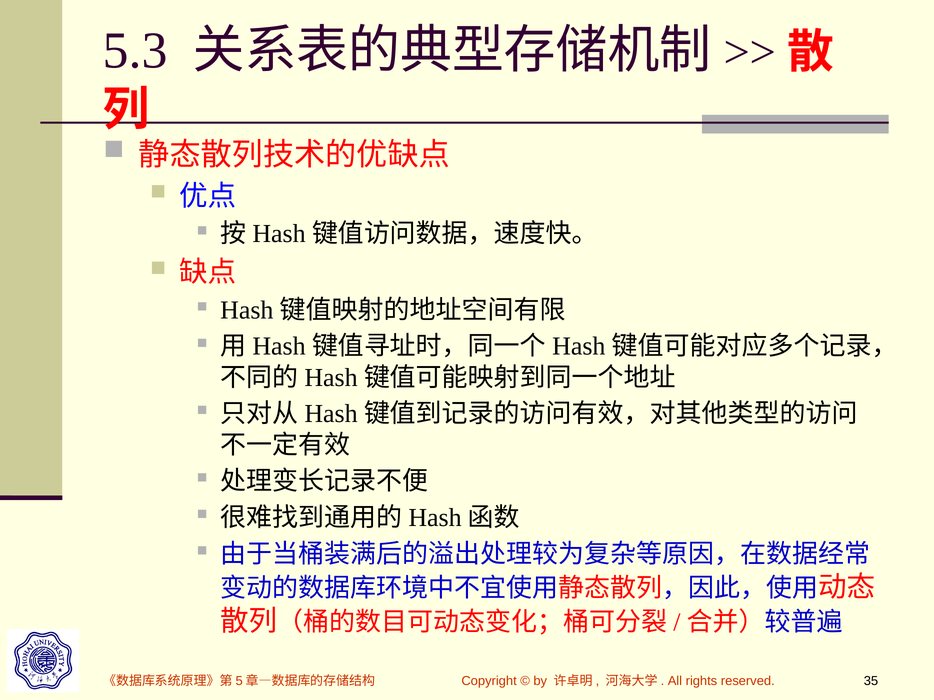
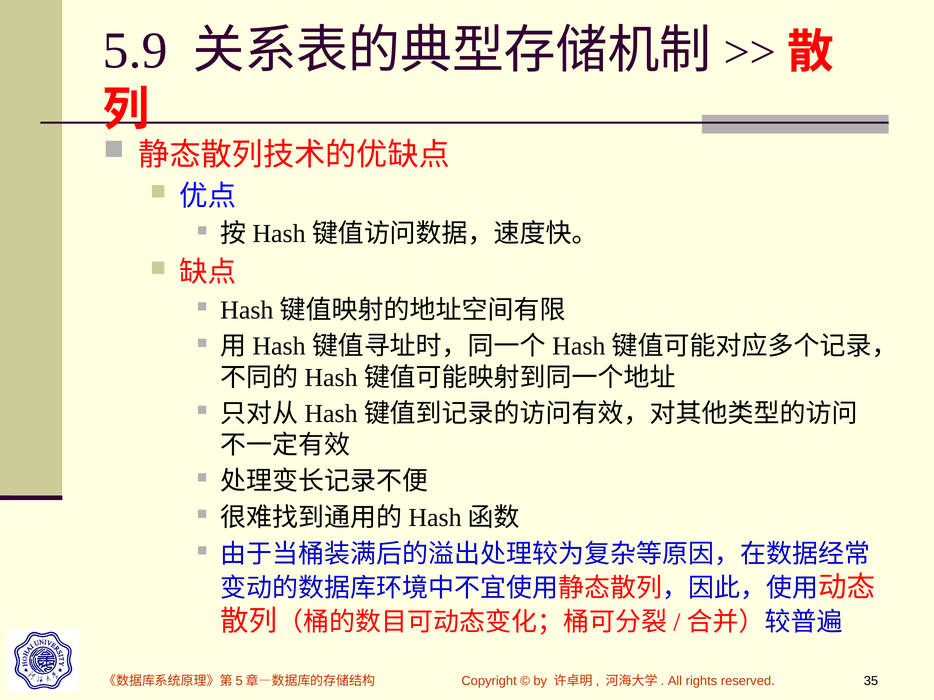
5.3: 5.3 -> 5.9
